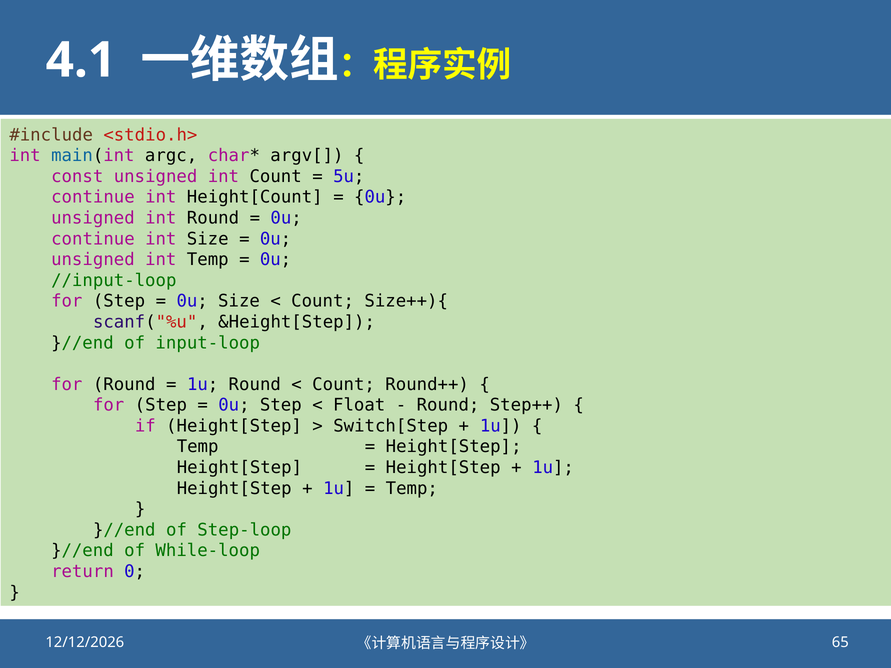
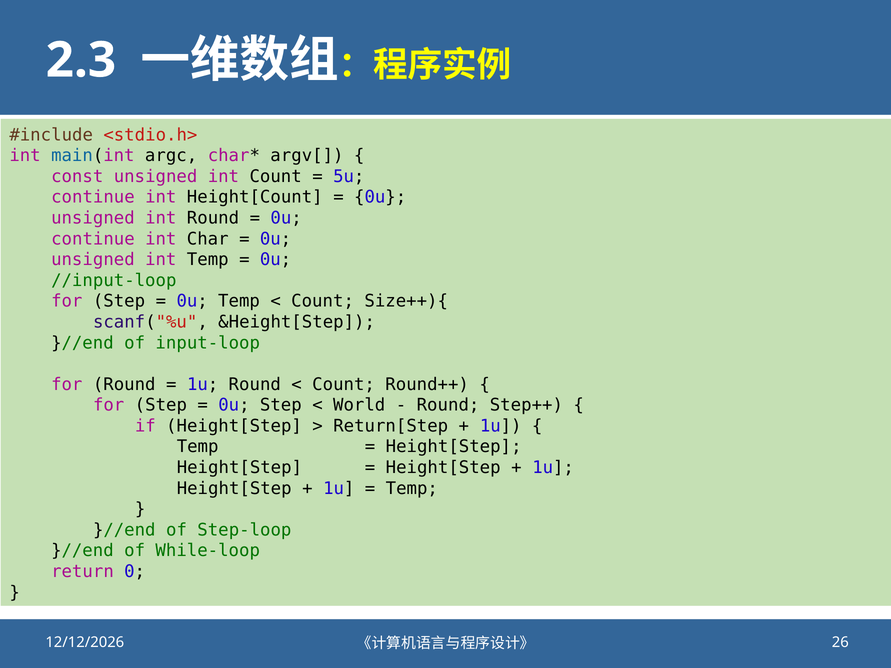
4.1: 4.1 -> 2.3
int Size: Size -> Char
0u Size: Size -> Temp
Float: Float -> World
Switch[Step: Switch[Step -> Return[Step
65: 65 -> 26
